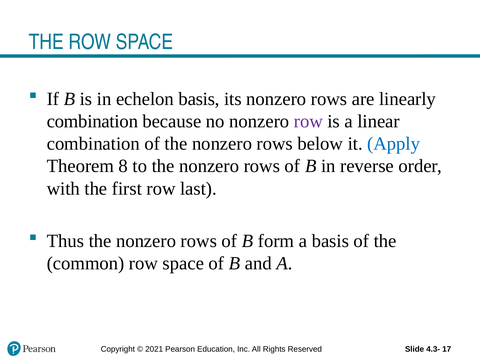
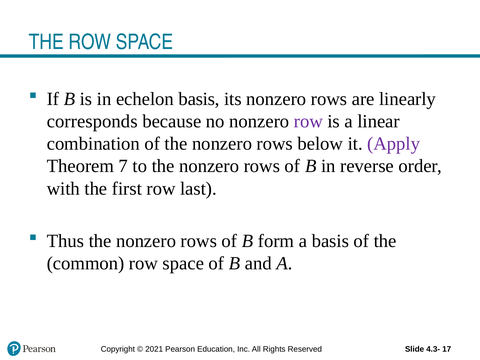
combination at (92, 121): combination -> corresponds
Apply colour: blue -> purple
8: 8 -> 7
